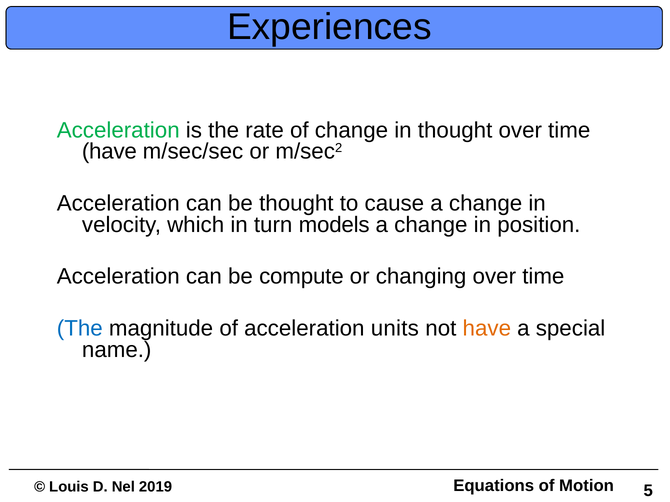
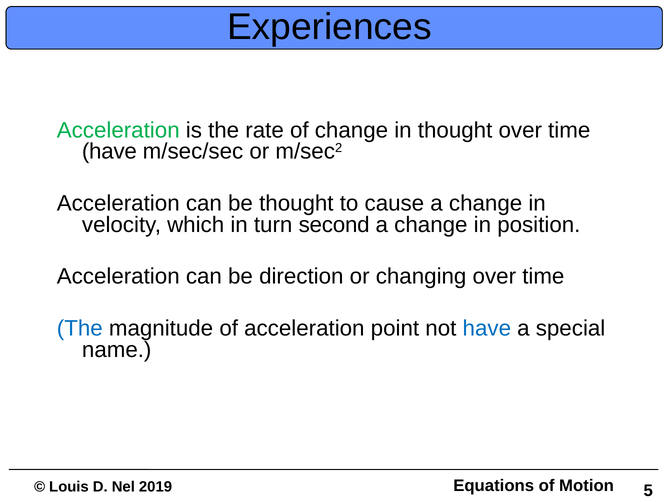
models: models -> second
compute: compute -> direction
units: units -> point
have at (487, 329) colour: orange -> blue
